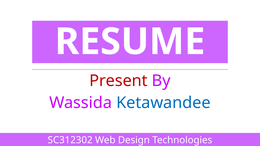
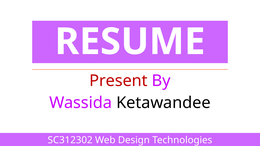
Ketawandee colour: blue -> black
